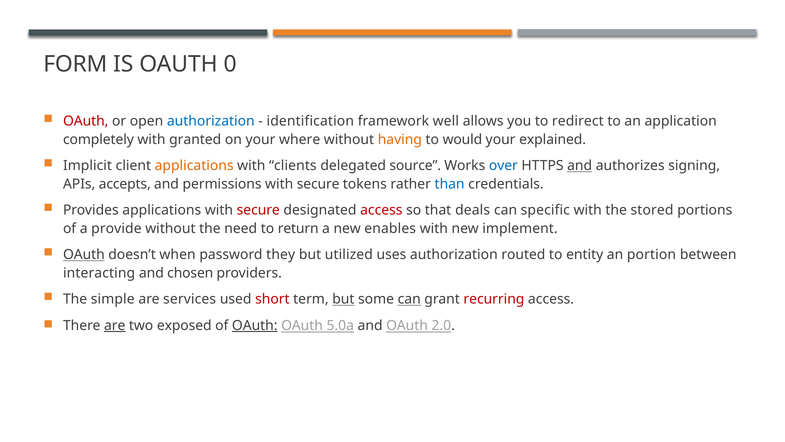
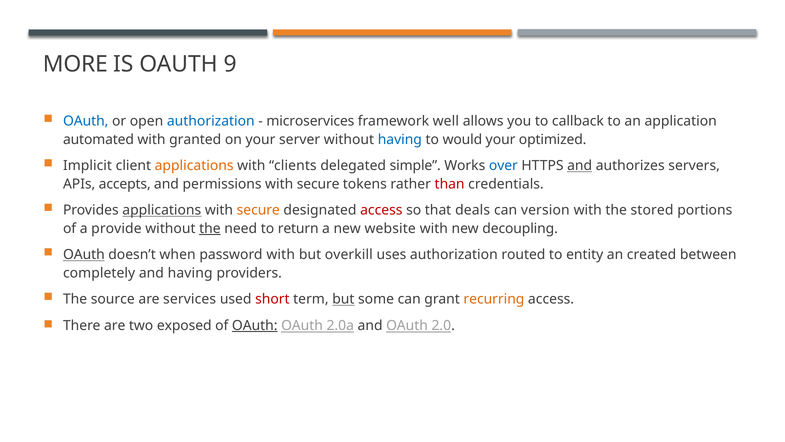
FORM: FORM -> MORE
0: 0 -> 9
OAuth at (86, 121) colour: red -> blue
identification: identification -> microservices
redirect: redirect -> callback
completely: completely -> automated
where: where -> server
having at (400, 140) colour: orange -> blue
explained: explained -> optimized
source: source -> simple
signing: signing -> servers
than colour: blue -> red
applications at (162, 210) underline: none -> present
secure at (258, 210) colour: red -> orange
specific: specific -> version
the at (210, 228) underline: none -> present
enables: enables -> website
implement: implement -> decoupling
password they: they -> with
utilized: utilized -> overkill
portion: portion -> created
interacting: interacting -> completely
and chosen: chosen -> having
simple: simple -> source
can at (409, 299) underline: present -> none
recurring colour: red -> orange
are at (115, 325) underline: present -> none
5.0a: 5.0a -> 2.0a
